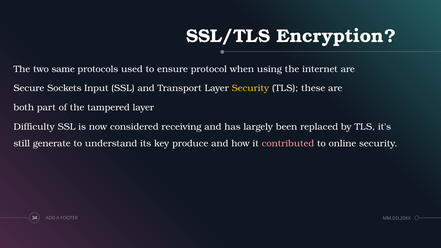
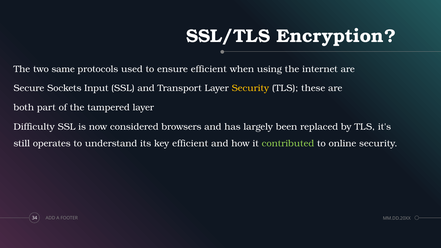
ensure protocol: protocol -> efficient
receiving: receiving -> browsers
generate: generate -> operates
key produce: produce -> efficient
contributed colour: pink -> light green
